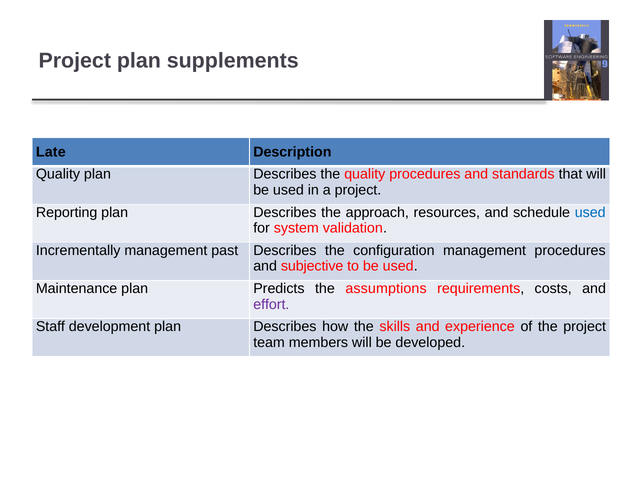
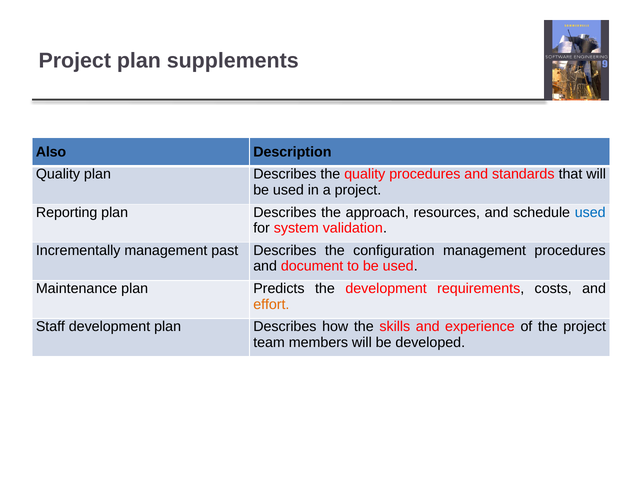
Late: Late -> Also
subjective: subjective -> document
the assumptions: assumptions -> development
effort colour: purple -> orange
